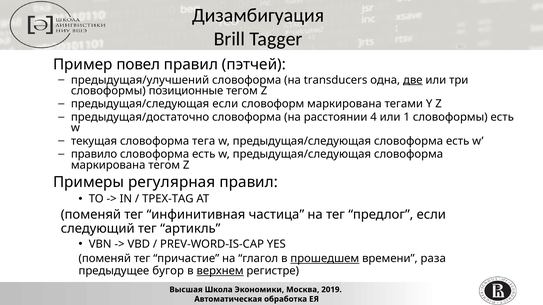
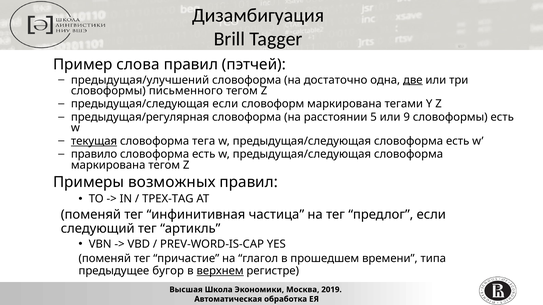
повел: повел -> слова
transducers: transducers -> достаточно
позиционные: позиционные -> письменного
предыдущая/достаточно: предыдущая/достаточно -> предыдущая/регулярная
4: 4 -> 5
1: 1 -> 9
текущая underline: none -> present
регулярная: регулярная -> возможных
прошедшем underline: present -> none
раза: раза -> типа
